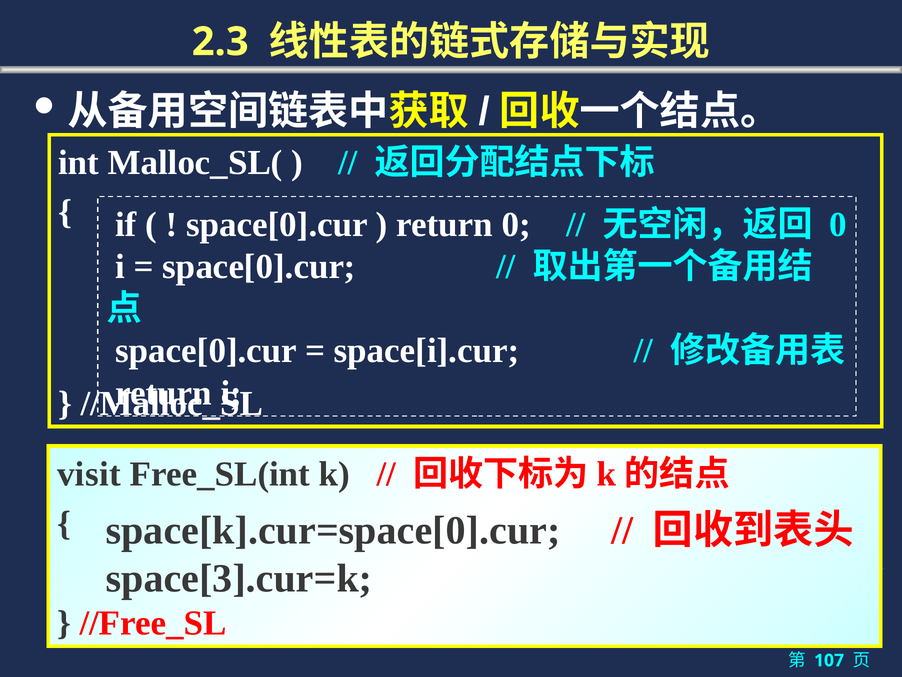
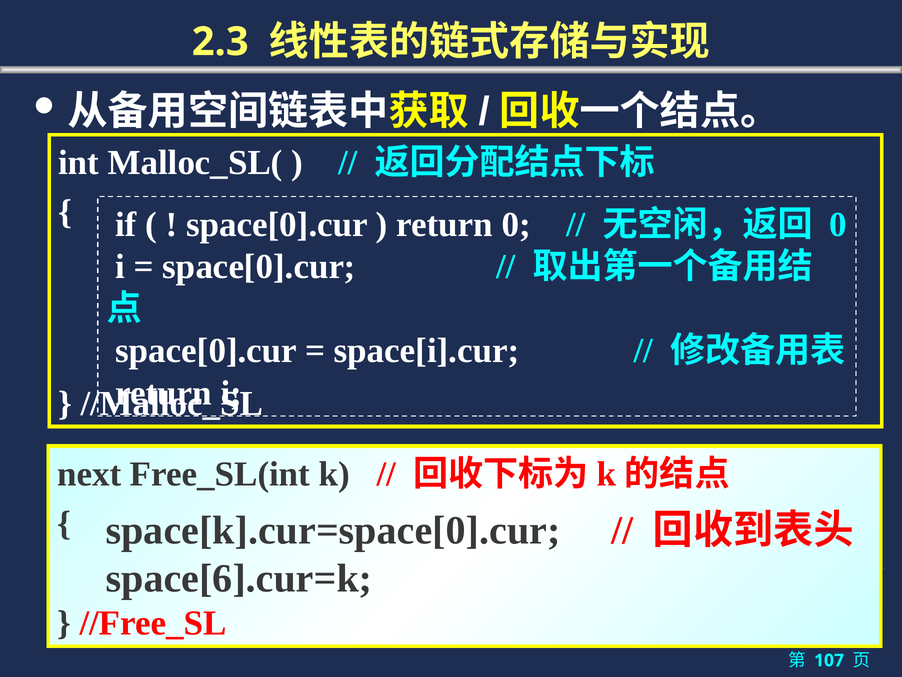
visit: visit -> next
space[3].cur=k: space[3].cur=k -> space[6].cur=k
